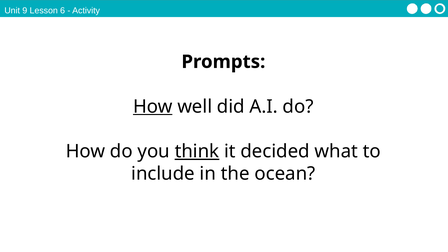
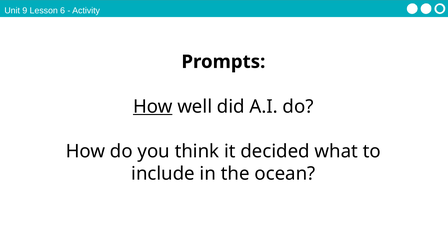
think underline: present -> none
